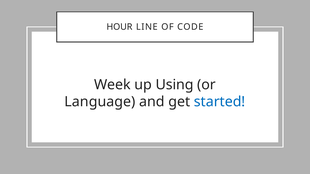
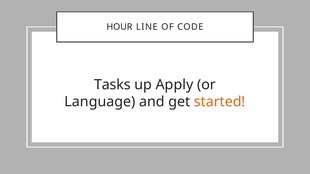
Week: Week -> Tasks
Using: Using -> Apply
started colour: blue -> orange
